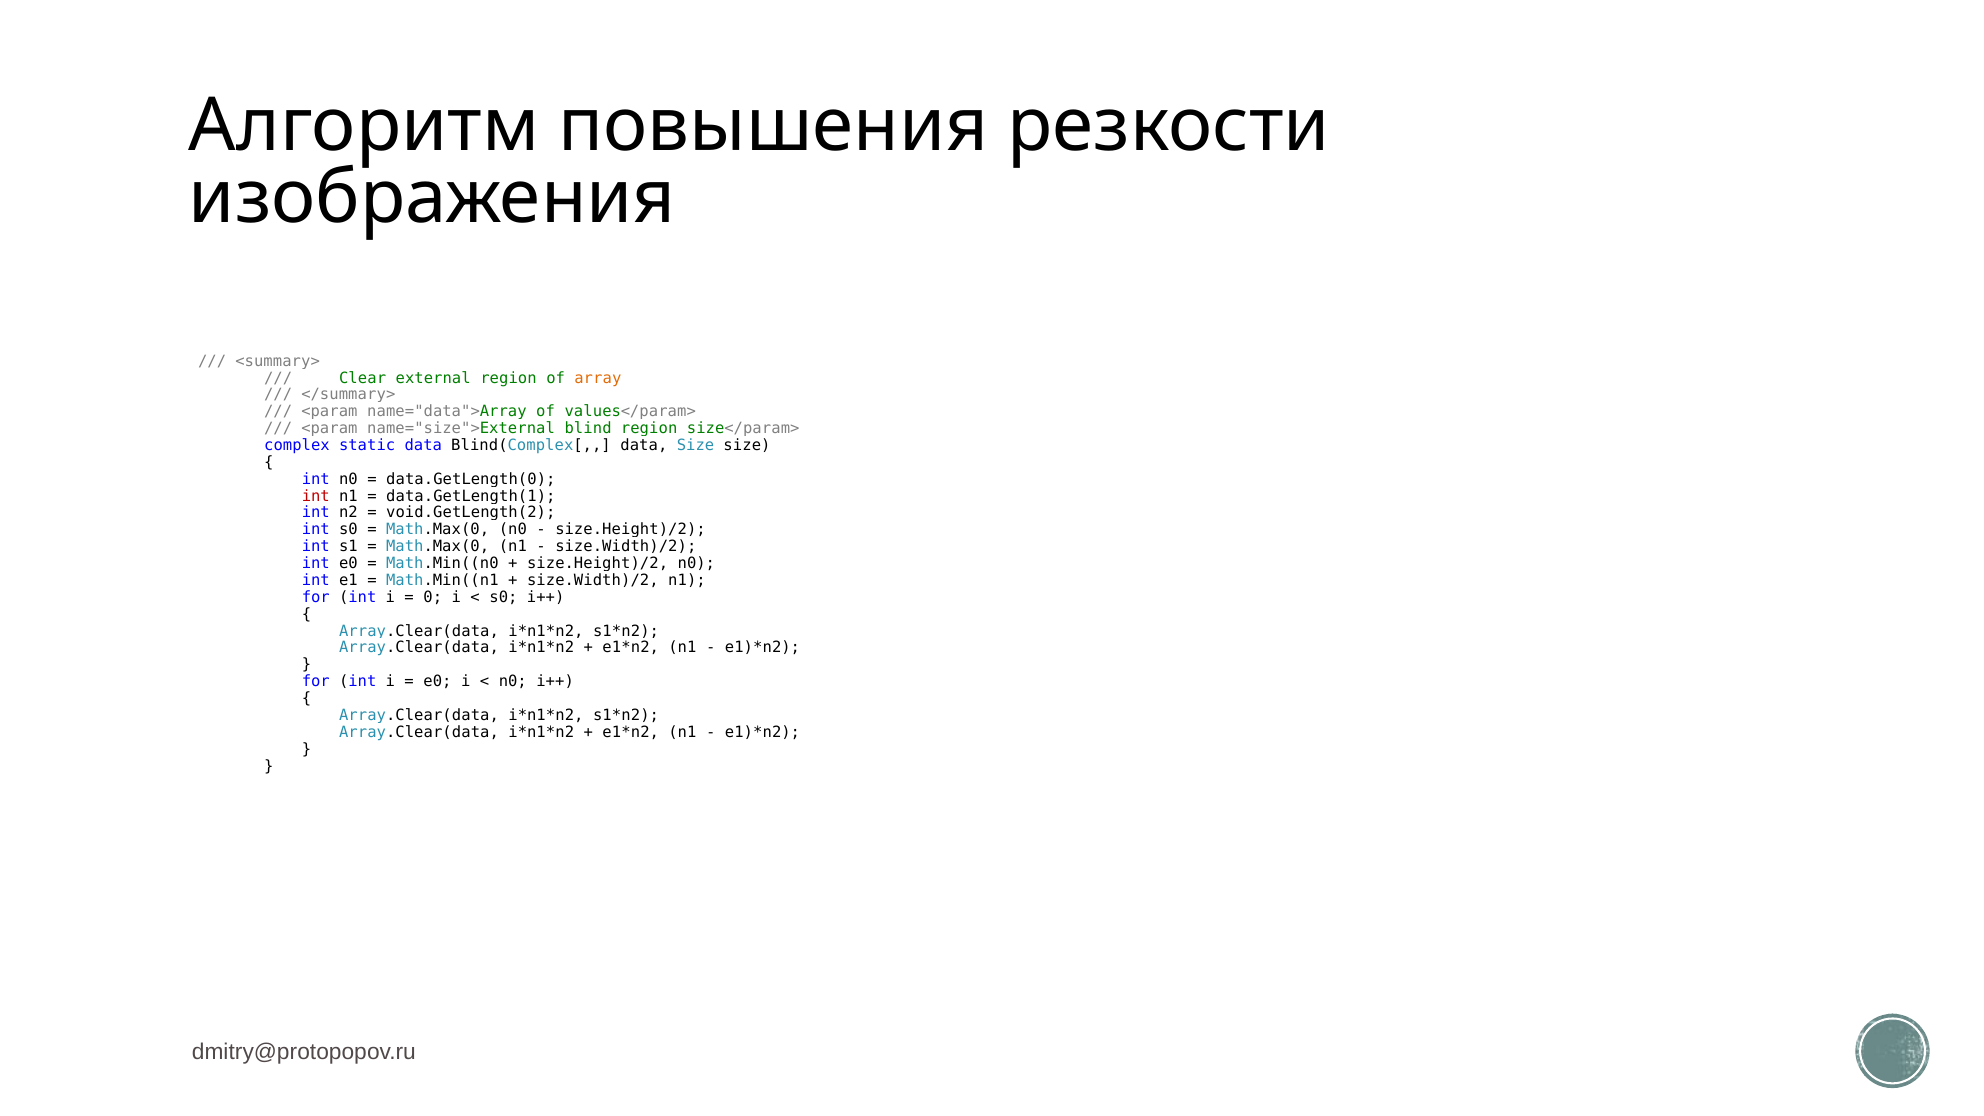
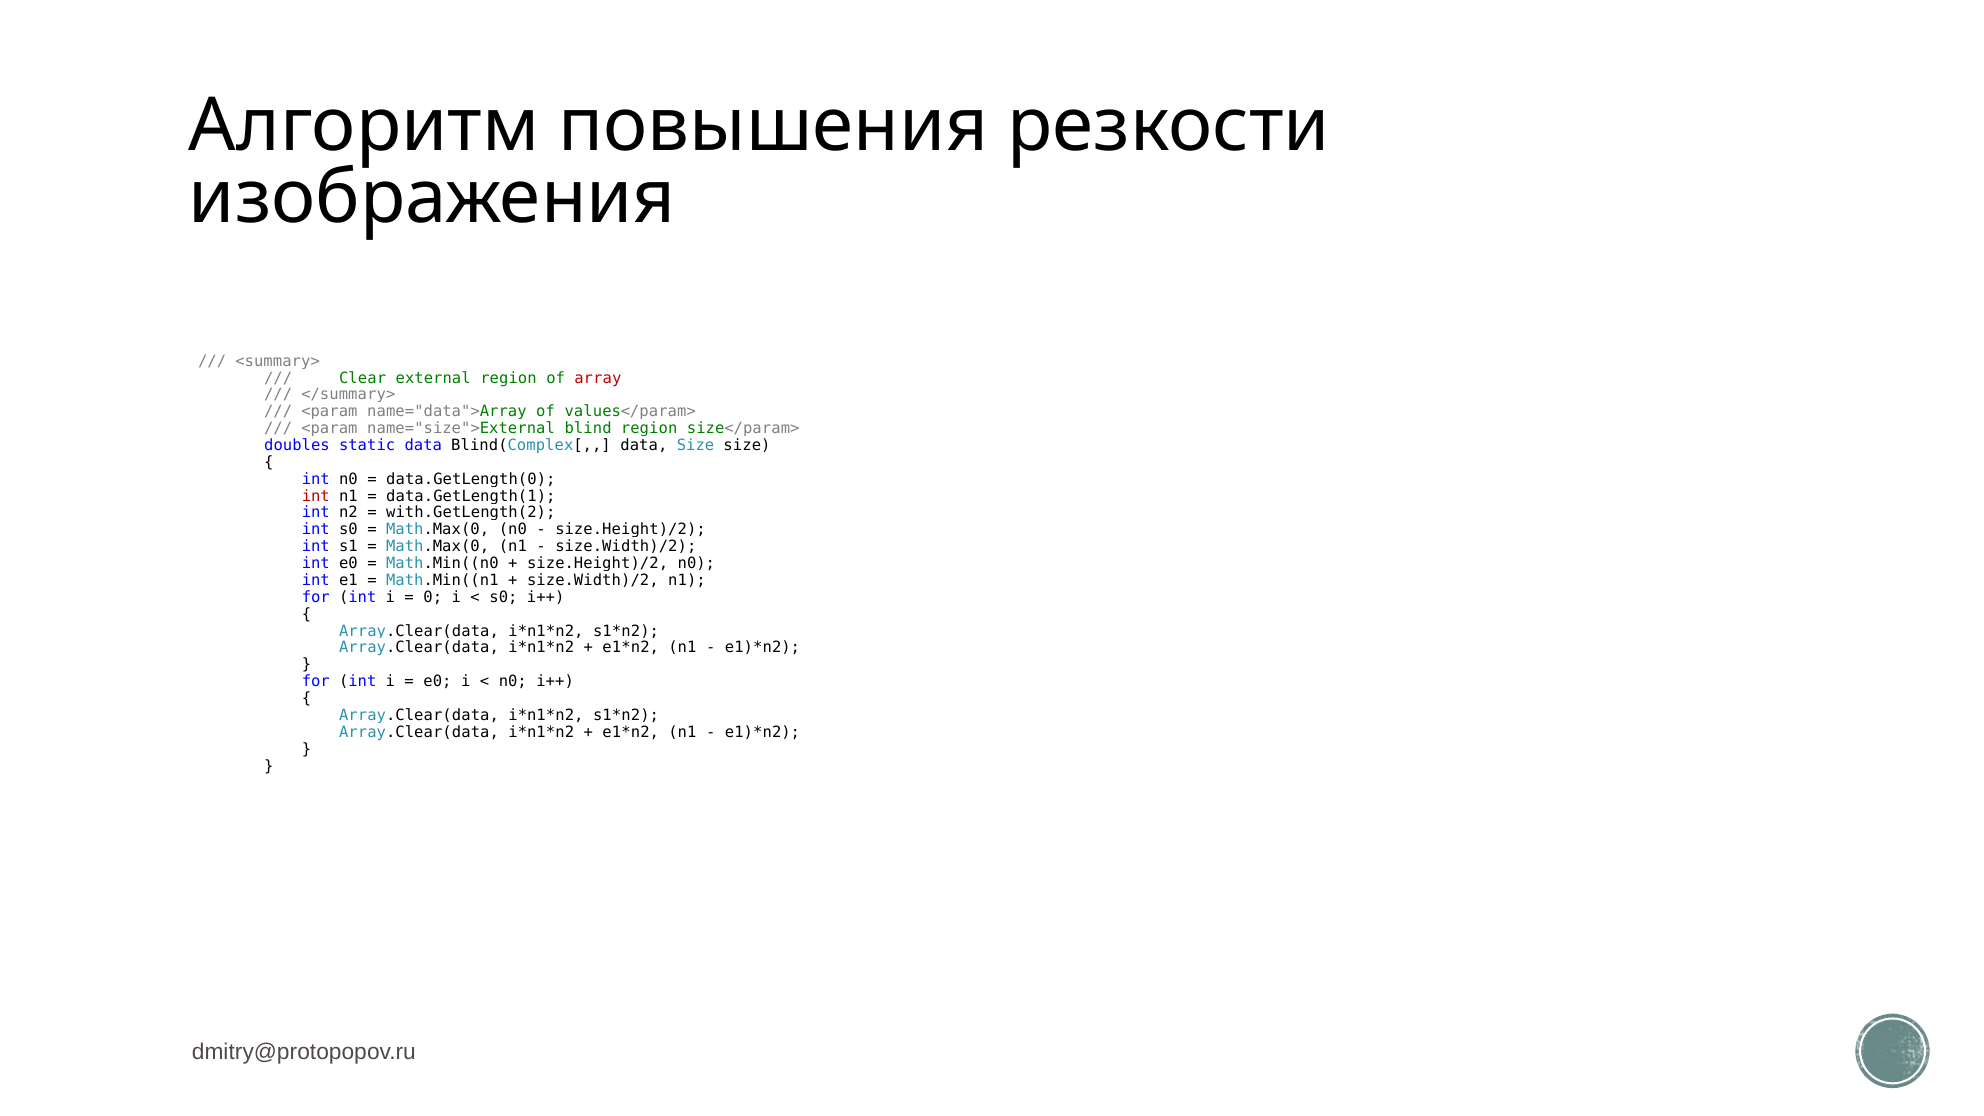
array colour: orange -> red
complex: complex -> doubles
void.GetLength(2: void.GetLength(2 -> with.GetLength(2
